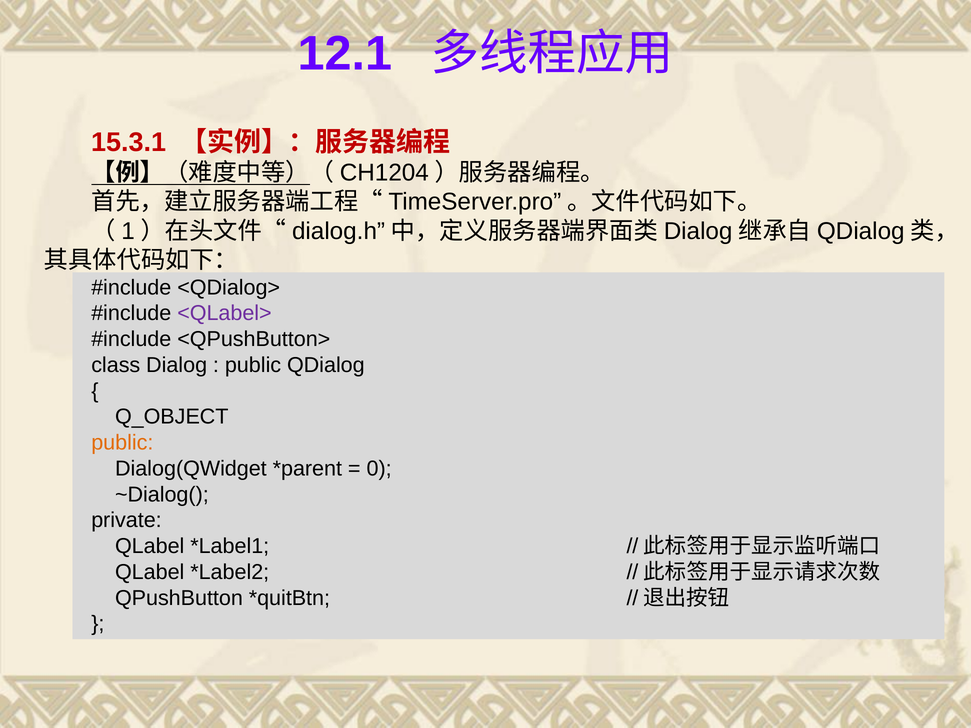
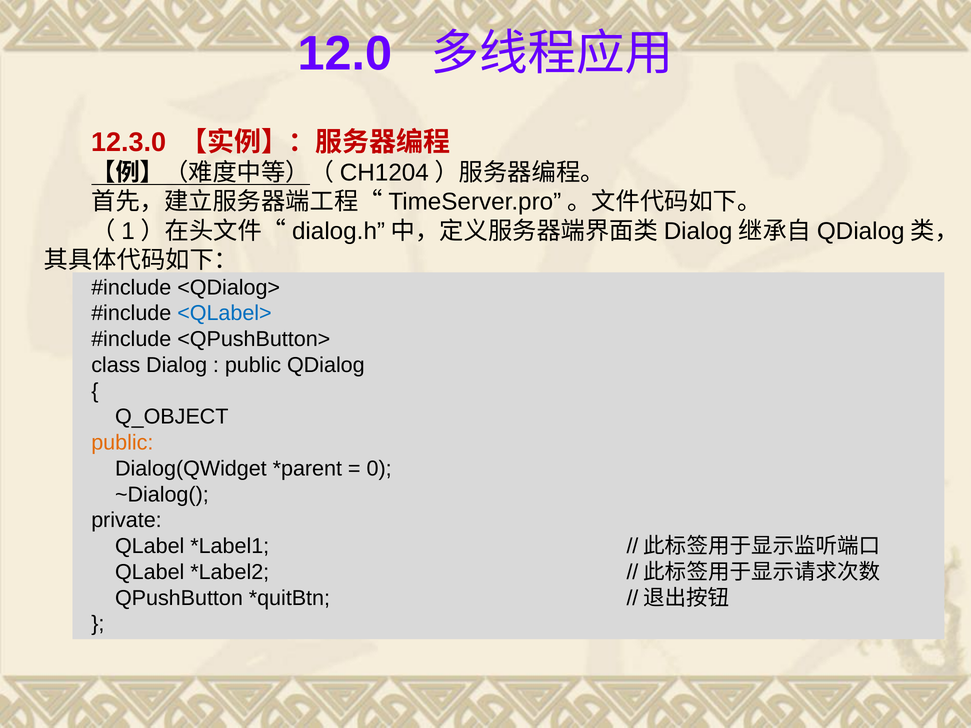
12.1: 12.1 -> 12.0
15.3.1: 15.3.1 -> 12.3.0
<QLabel> colour: purple -> blue
